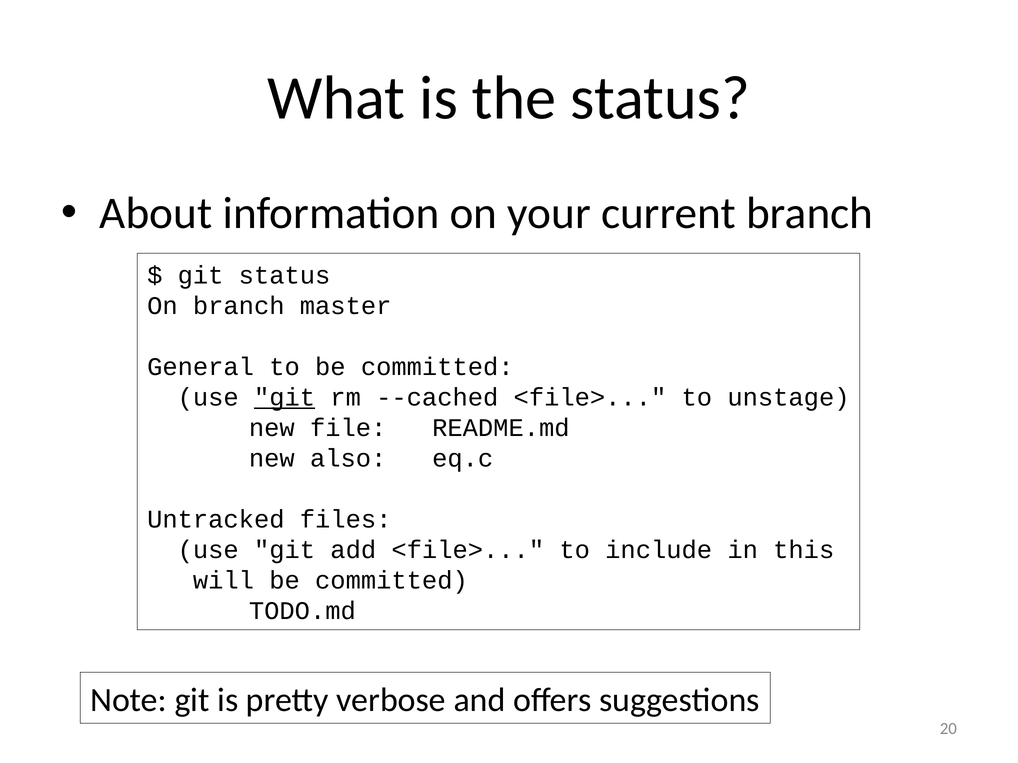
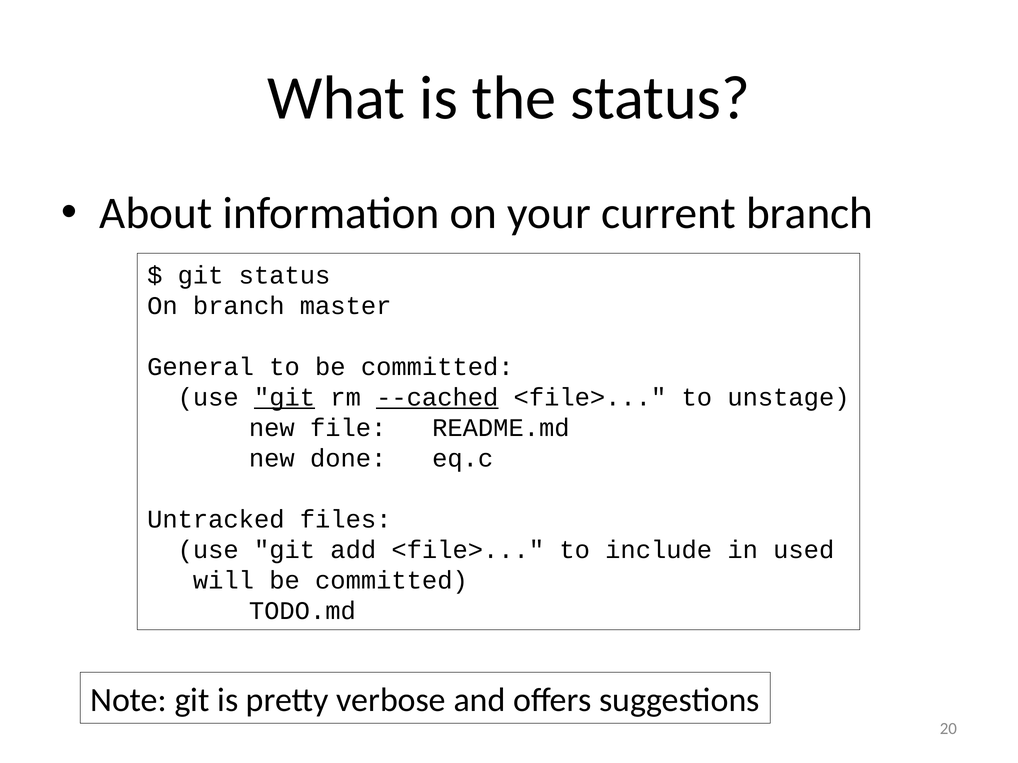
--cached underline: none -> present
also: also -> done
this: this -> used
